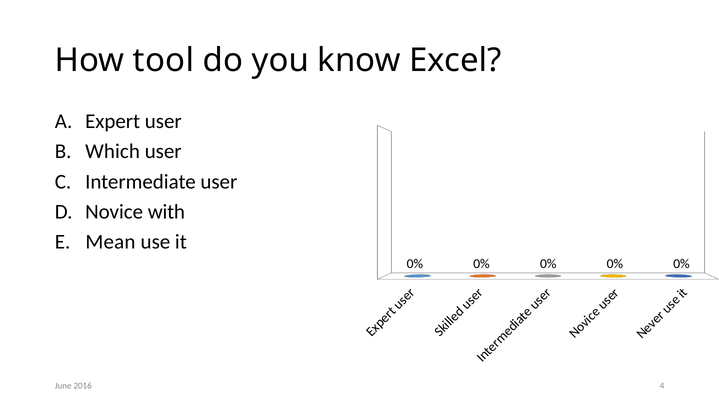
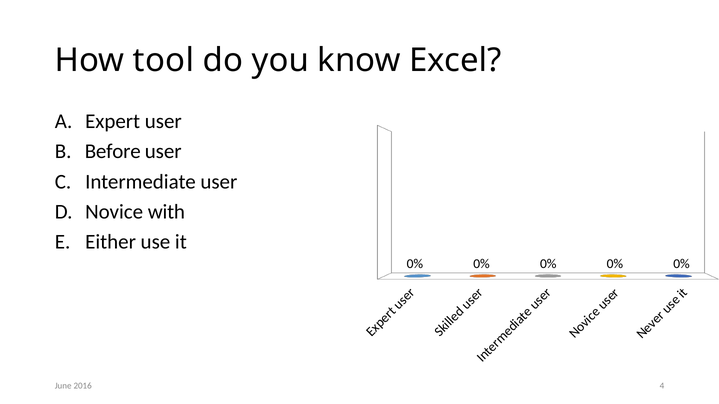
Which: Which -> Before
Mean: Mean -> Either
